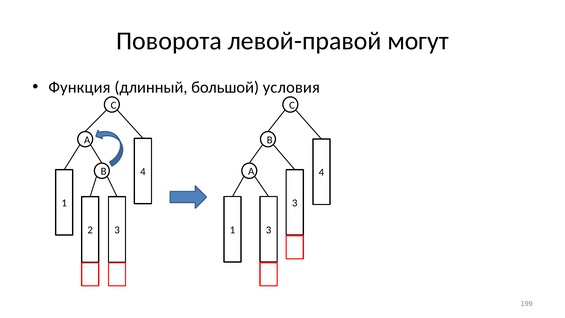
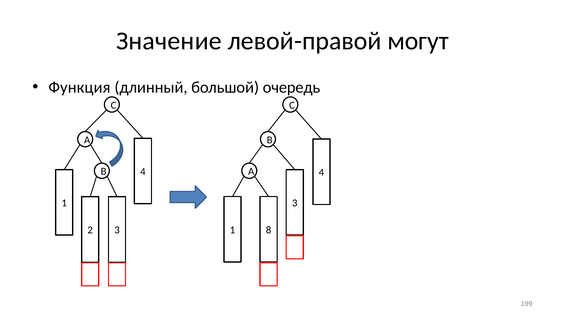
Поворота: Поворота -> Значение
условия: условия -> очередь
1 3: 3 -> 8
